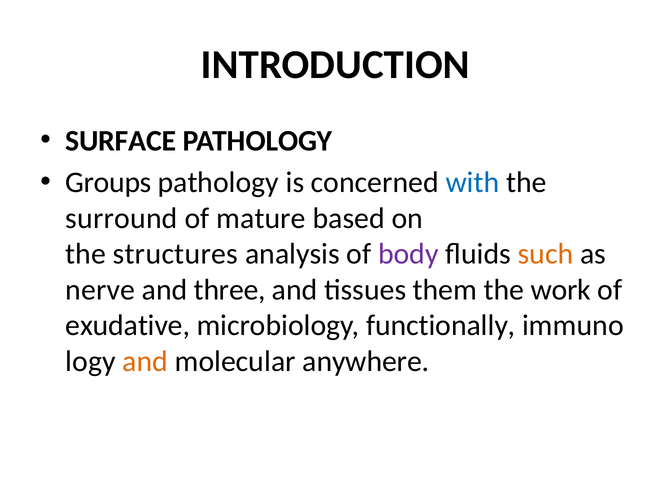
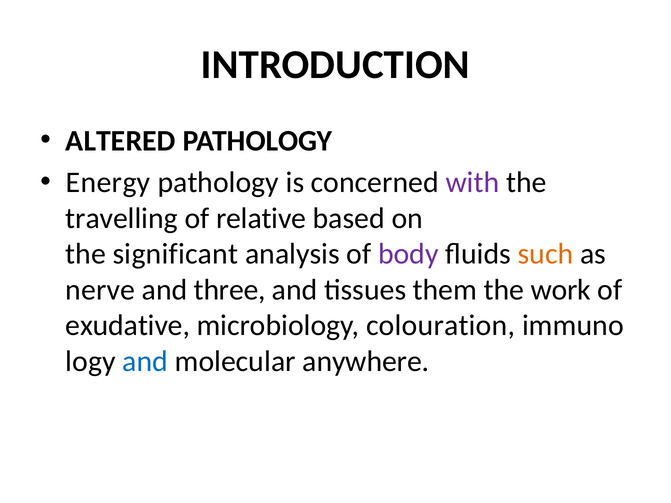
SURFACE: SURFACE -> ALTERED
Groups: Groups -> Energy
with colour: blue -> purple
surround: surround -> travelling
mature: mature -> relative
structures: structures -> significant
functionally: functionally -> colouration
and at (145, 362) colour: orange -> blue
